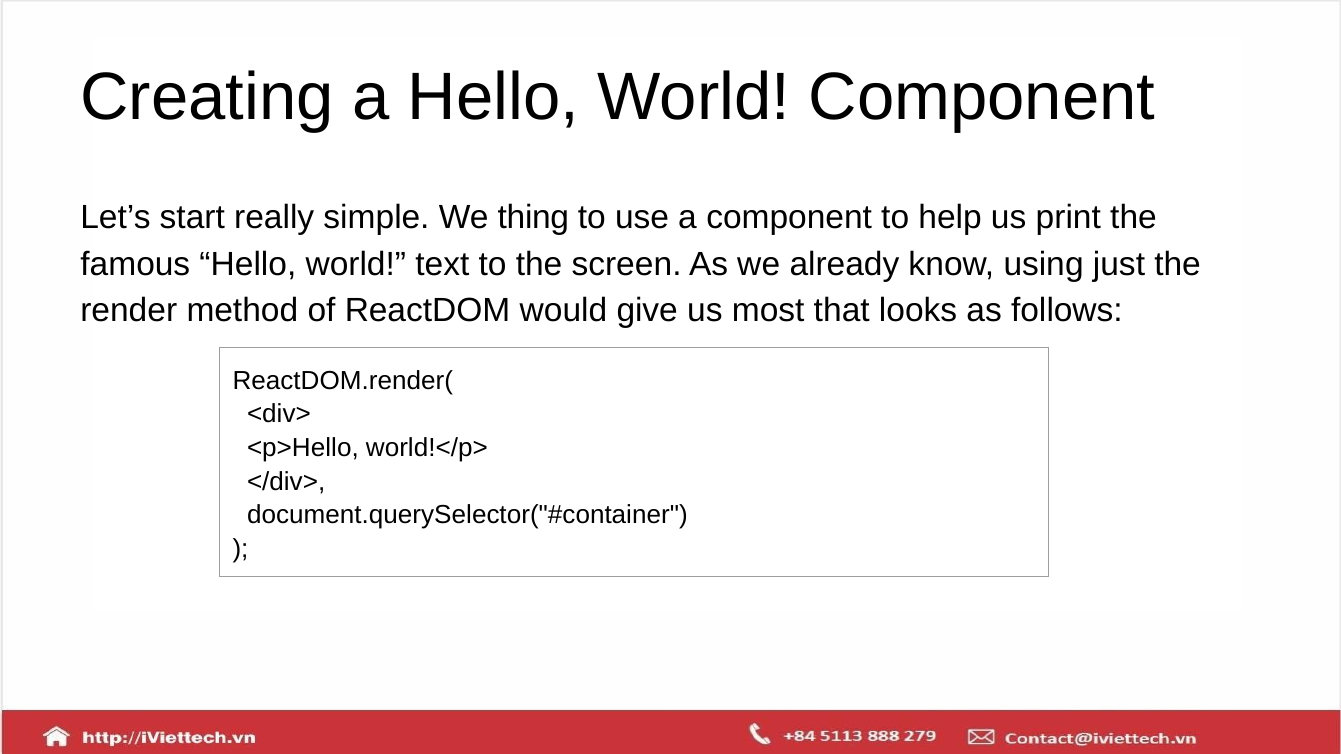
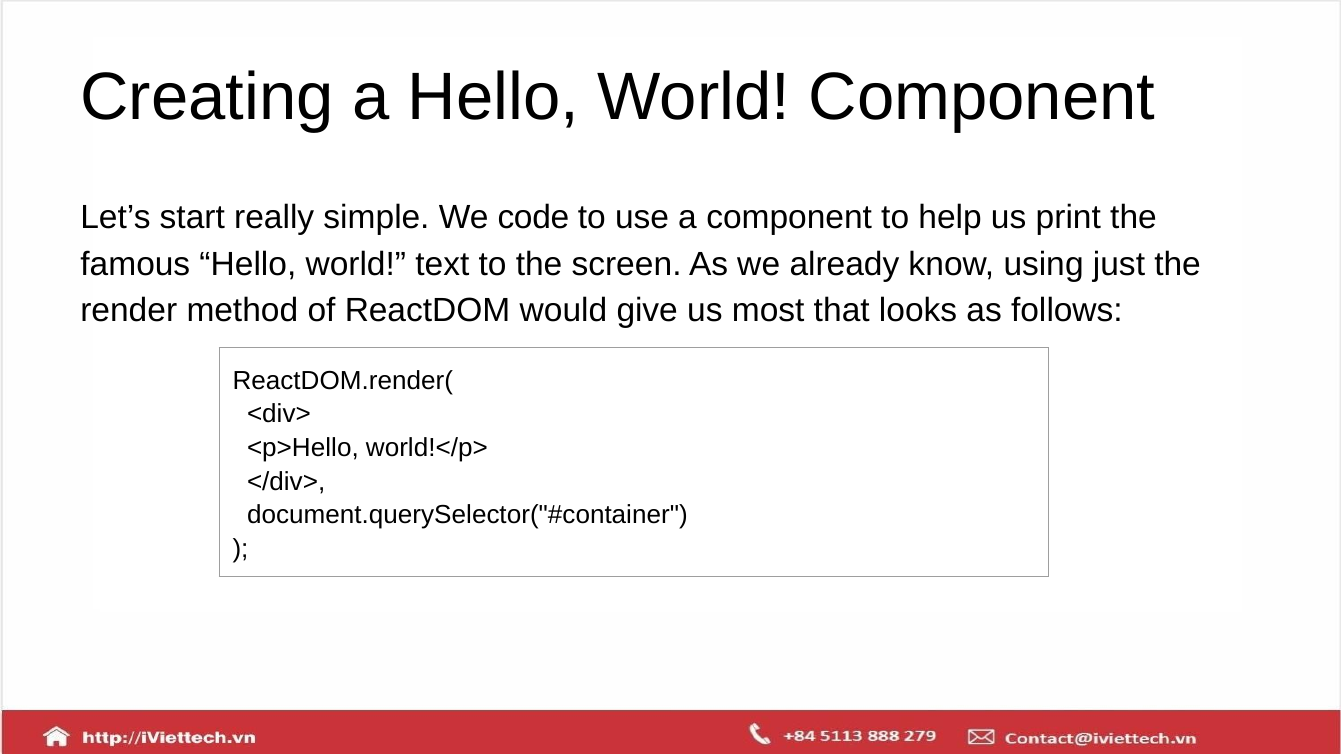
thing: thing -> code
